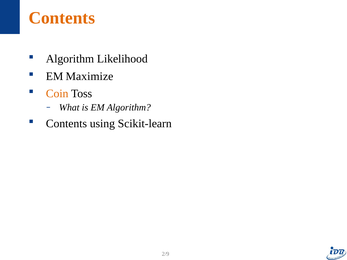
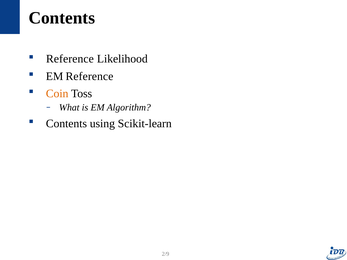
Contents at (62, 18) colour: orange -> black
Algorithm at (70, 59): Algorithm -> Reference
EM Maximize: Maximize -> Reference
